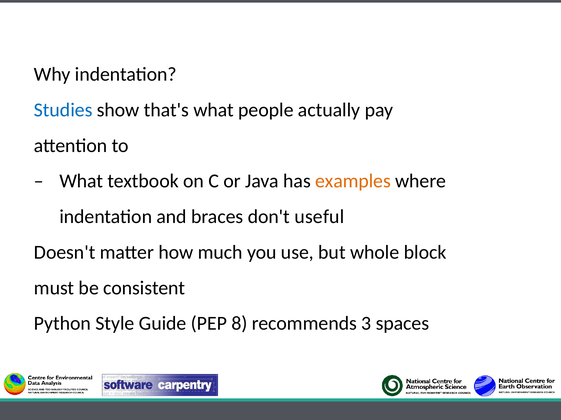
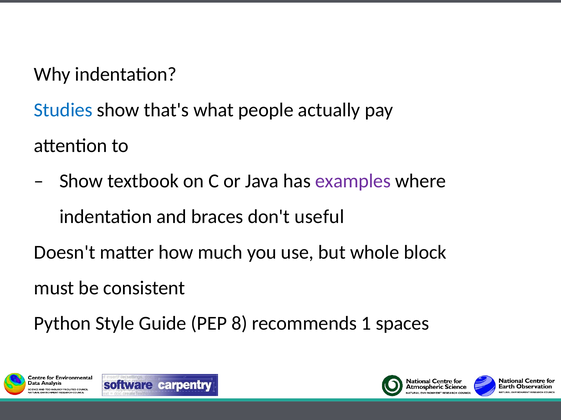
What at (81, 181): What -> Show
examples colour: orange -> purple
3: 3 -> 1
